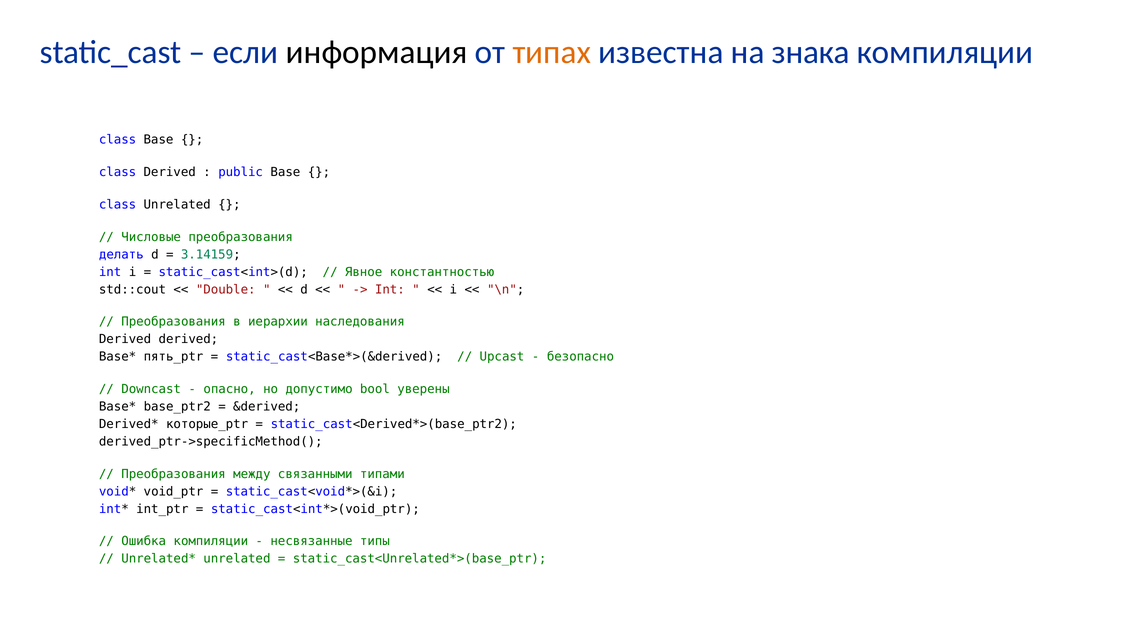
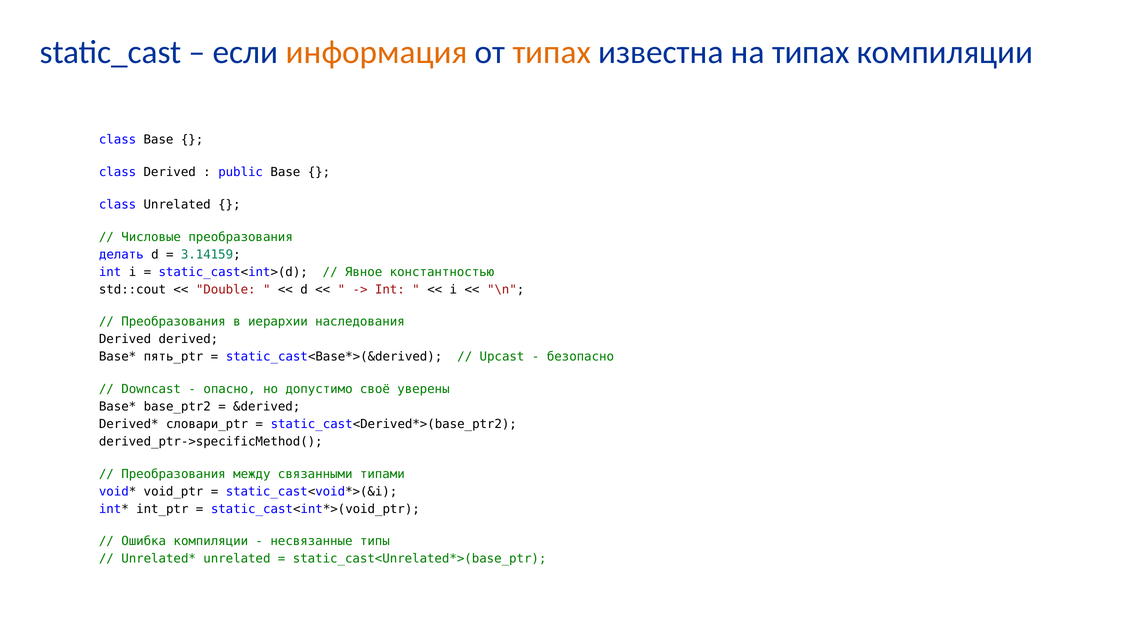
информация colour: black -> orange
на знака: знака -> типах
bool: bool -> своё
которые_ptr: которые_ptr -> словари_ptr
